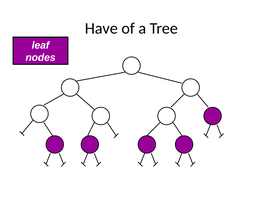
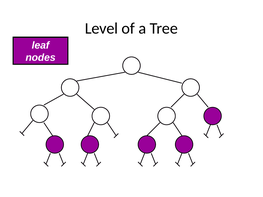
Have: Have -> Level
